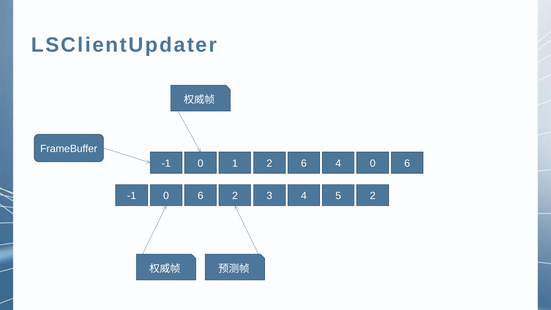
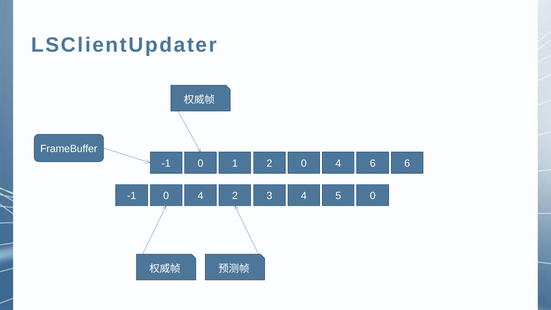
2 6: 6 -> 0
4 0: 0 -> 6
6 at (201, 196): 6 -> 4
5 2: 2 -> 0
